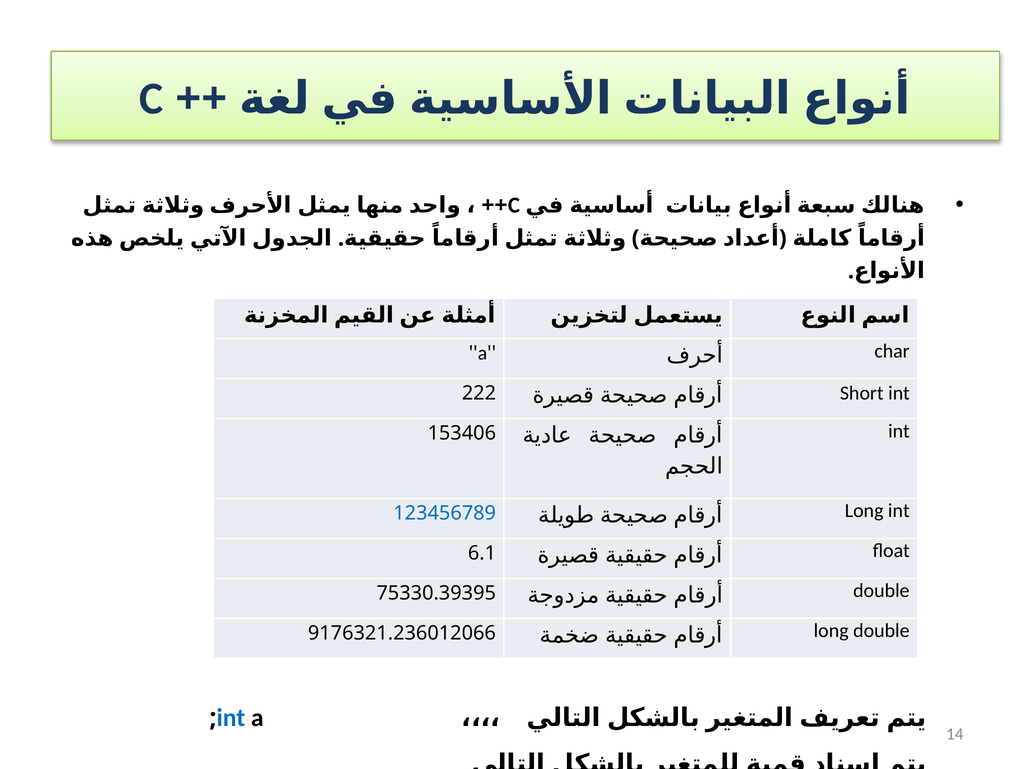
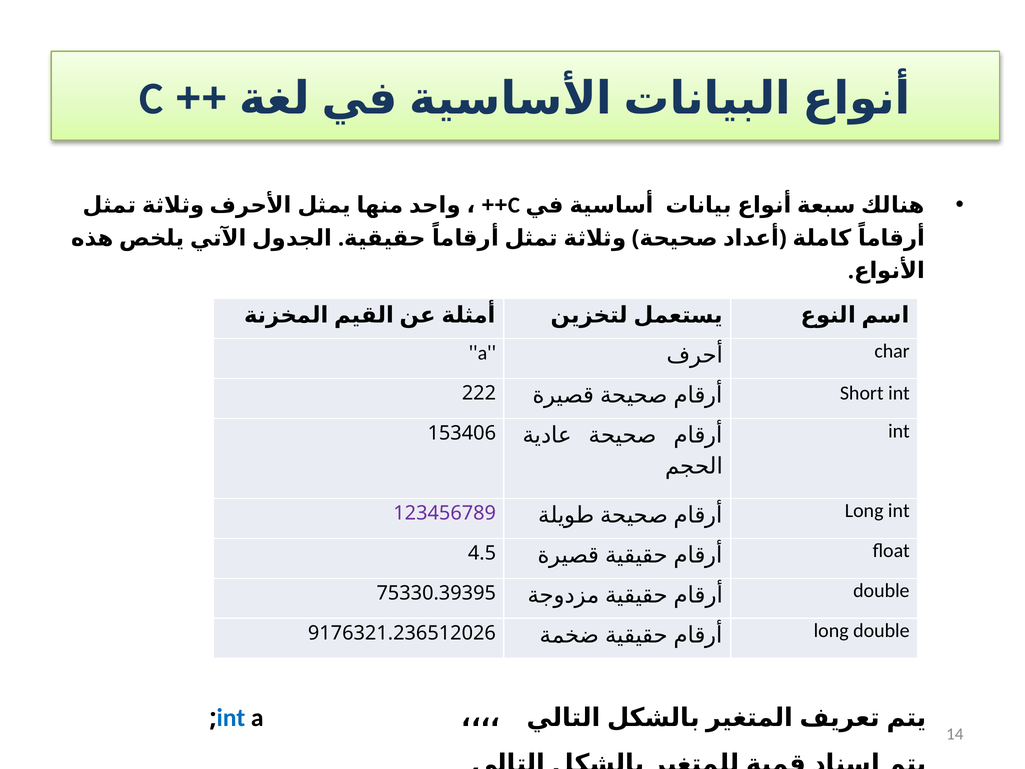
123456789 colour: blue -> purple
6.1: 6.1 -> 4.5
9176321.236012066: 9176321.236012066 -> 9176321.236512026
